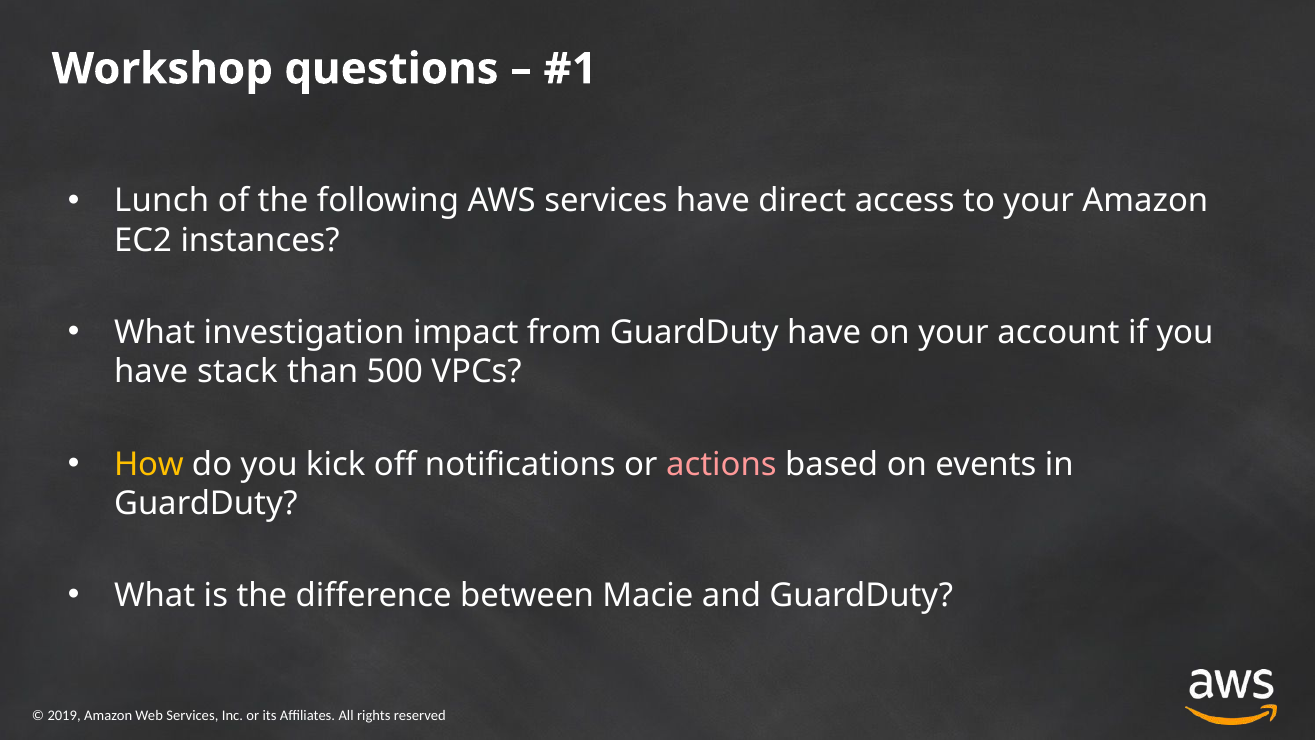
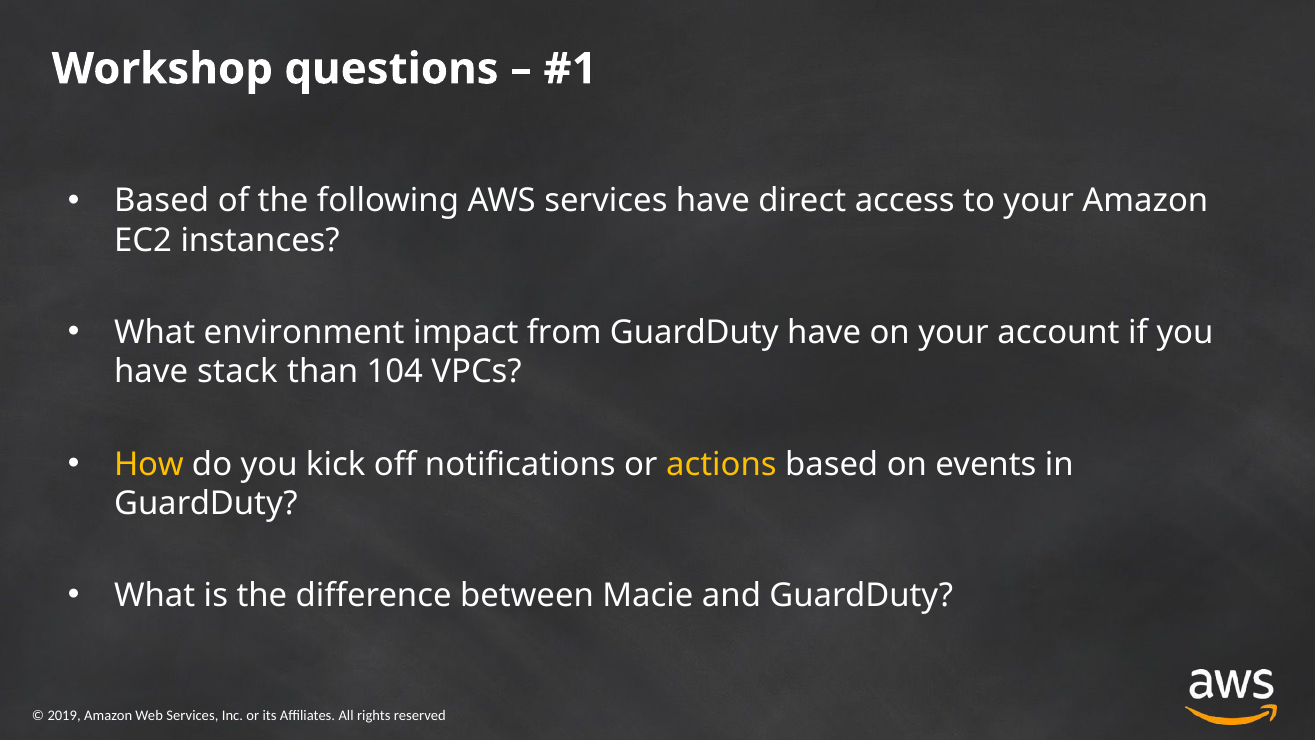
Lunch at (162, 201): Lunch -> Based
investigation: investigation -> environment
500: 500 -> 104
actions colour: pink -> yellow
